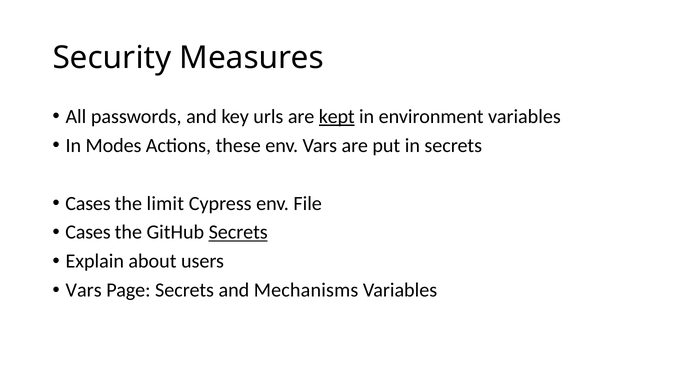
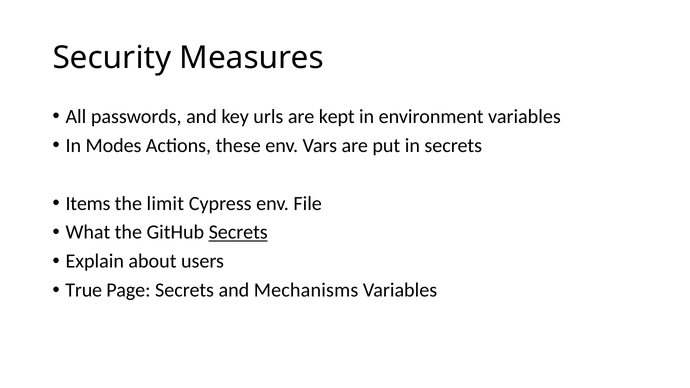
kept underline: present -> none
Cases at (88, 203): Cases -> Items
Cases at (88, 232): Cases -> What
Vars at (84, 290): Vars -> True
